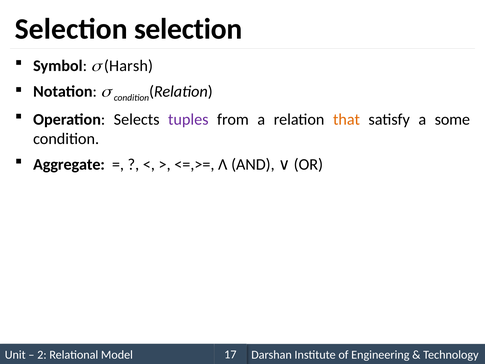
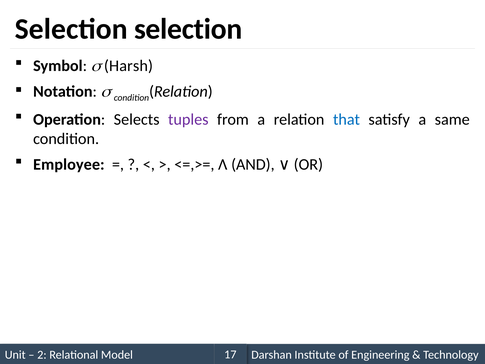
that colour: orange -> blue
some: some -> same
Aggregate: Aggregate -> Employee
